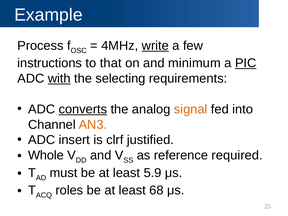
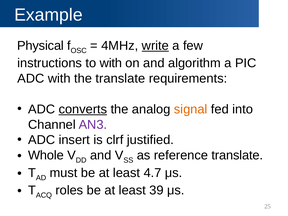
Process: Process -> Physical
to that: that -> with
minimum: minimum -> algorithm
PIC underline: present -> none
with at (59, 78) underline: present -> none
the selecting: selecting -> translate
AN3 colour: orange -> purple
reference required: required -> translate
5.9: 5.9 -> 4.7
68: 68 -> 39
